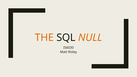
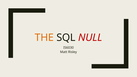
NULL colour: orange -> red
